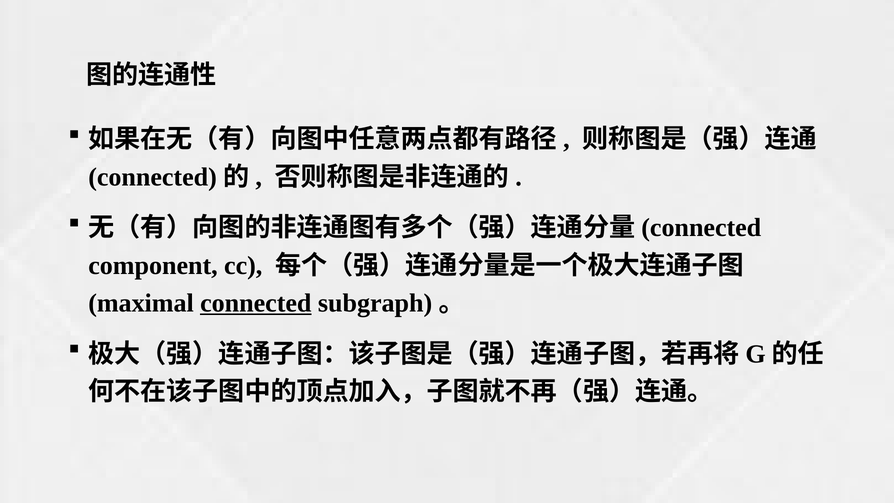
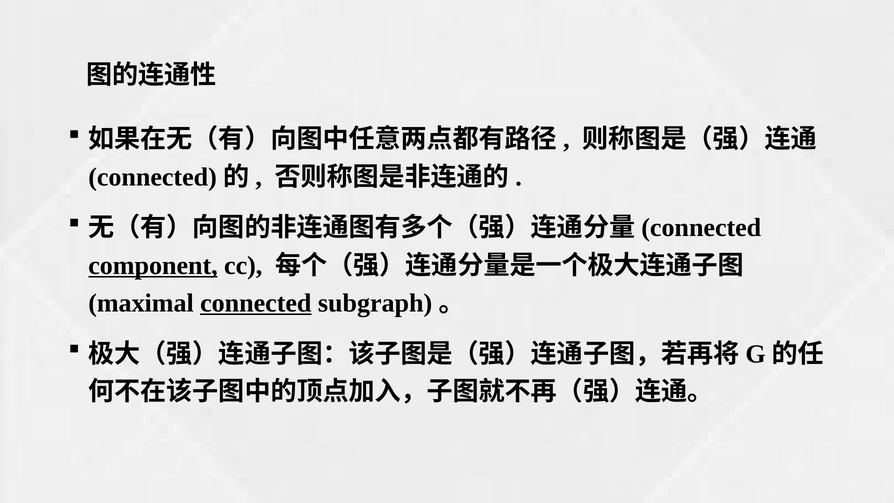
component underline: none -> present
